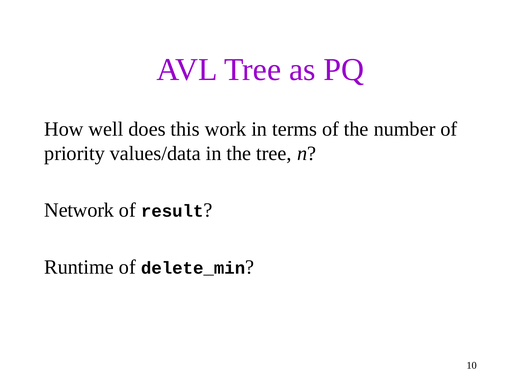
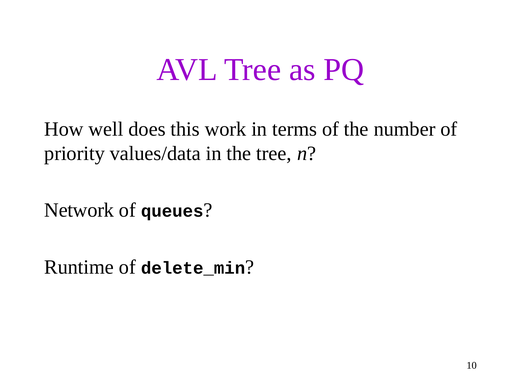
result: result -> queues
